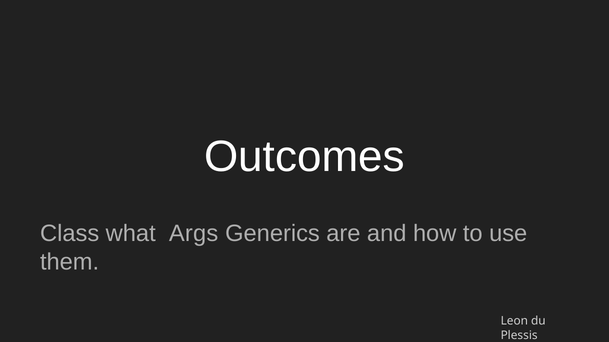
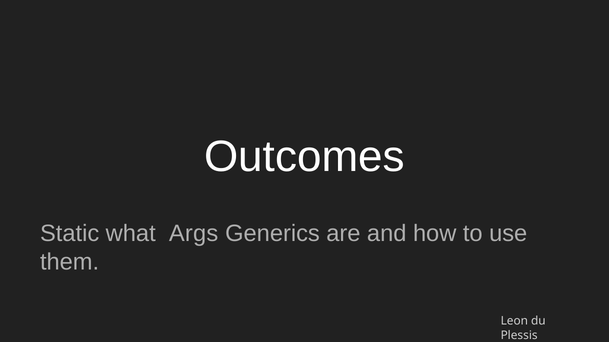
Class: Class -> Static
